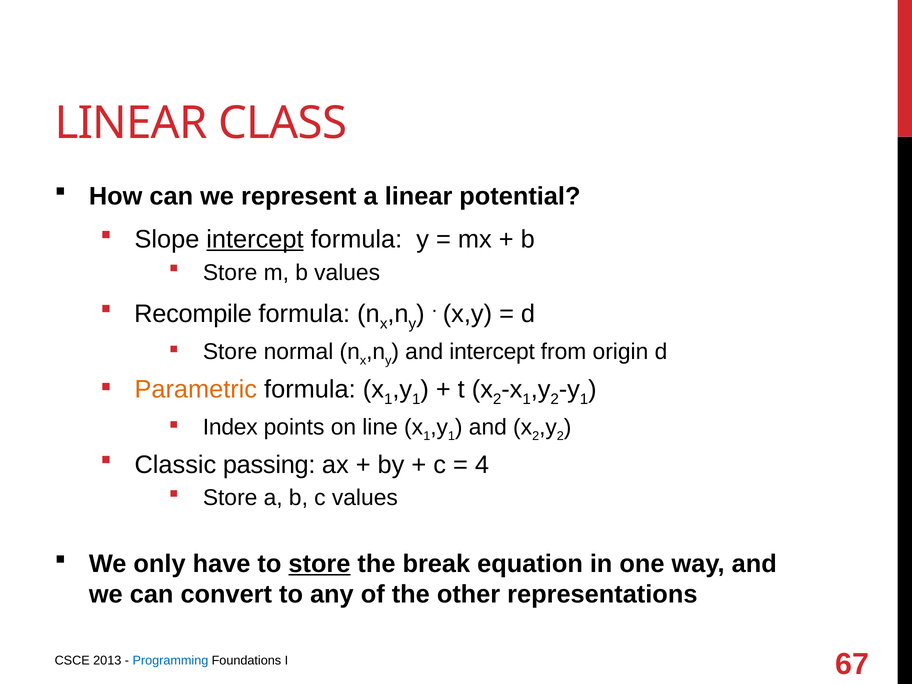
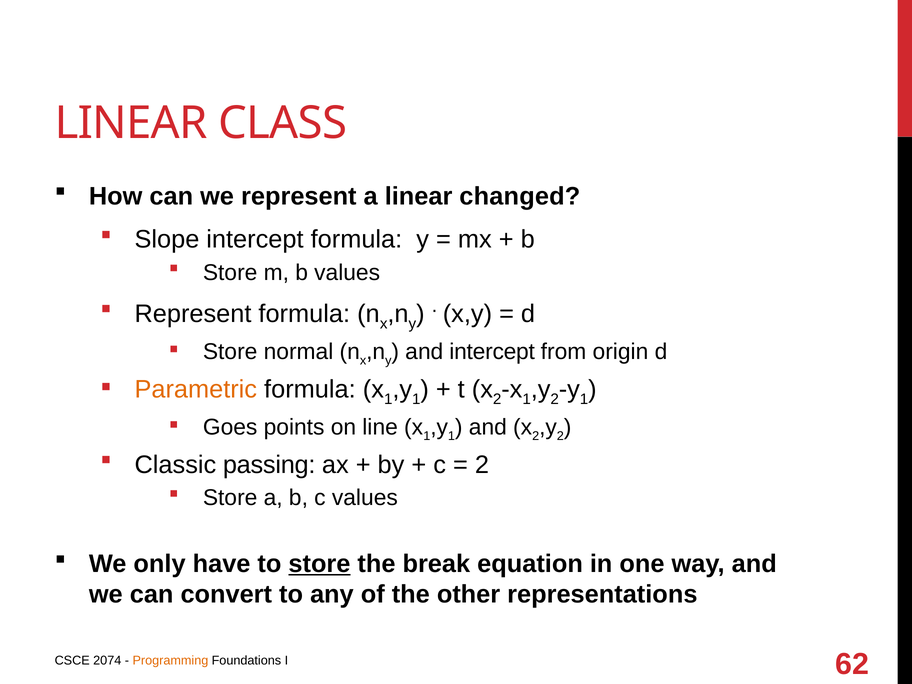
potential: potential -> changed
intercept at (255, 239) underline: present -> none
Recompile at (193, 314): Recompile -> Represent
Index: Index -> Goes
4 at (482, 465): 4 -> 2
2013: 2013 -> 2074
Programming colour: blue -> orange
67: 67 -> 62
